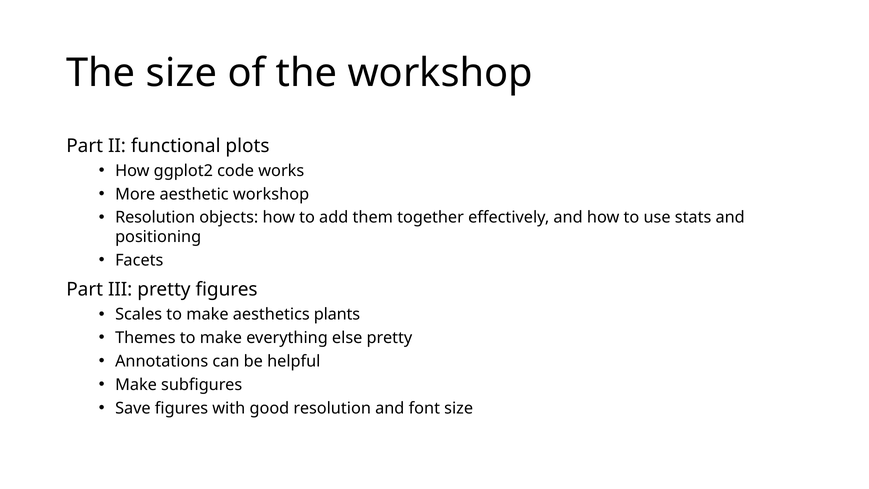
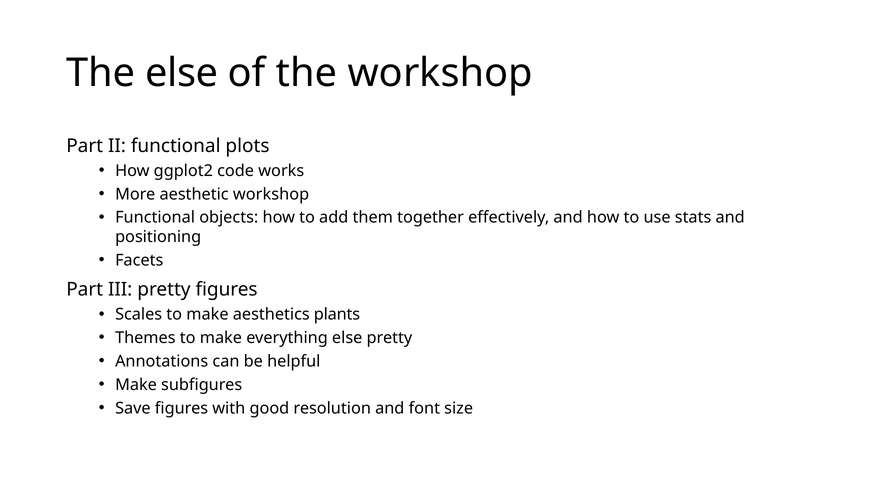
The size: size -> else
Resolution at (155, 218): Resolution -> Functional
